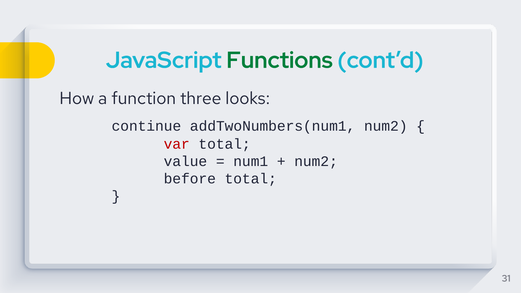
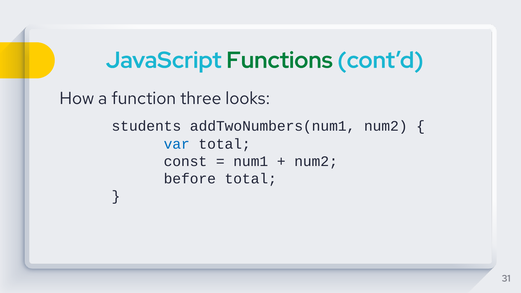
continue: continue -> students
var colour: red -> blue
value: value -> const
